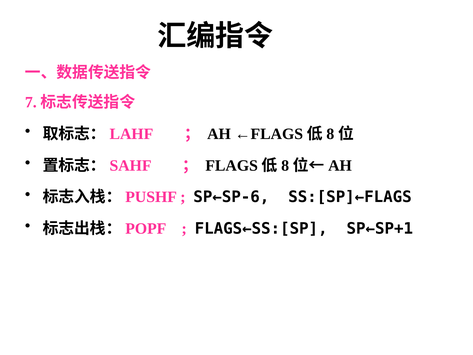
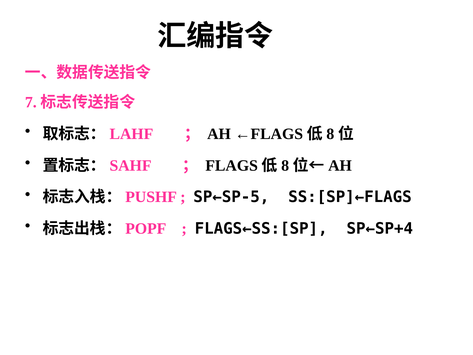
SP←SP-6: SP←SP-6 -> SP←SP-5
SP←SP+1: SP←SP+1 -> SP←SP+4
